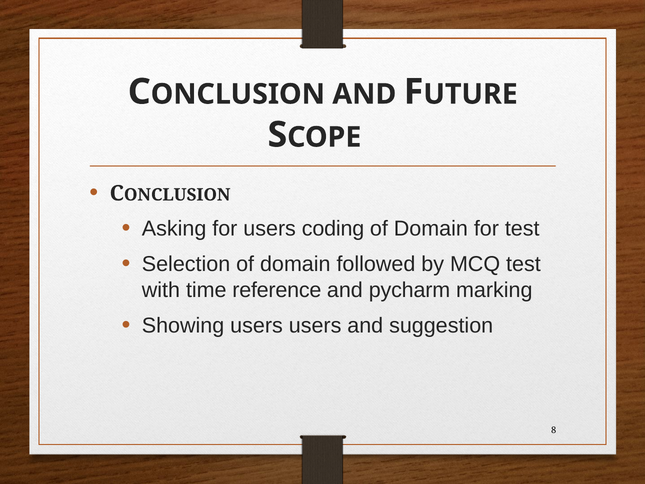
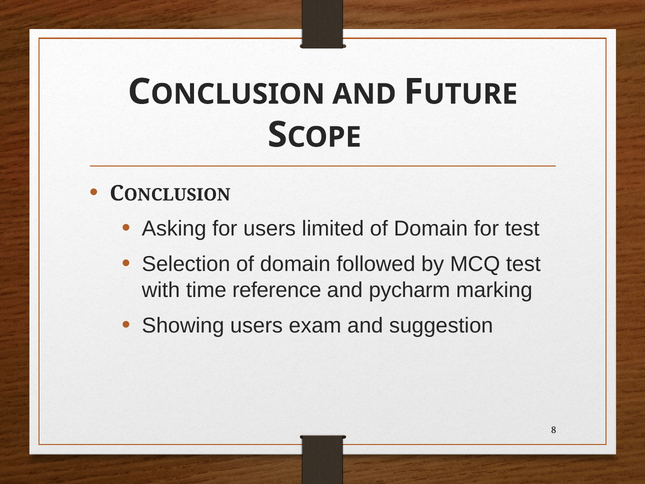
coding: coding -> limited
users users: users -> exam
